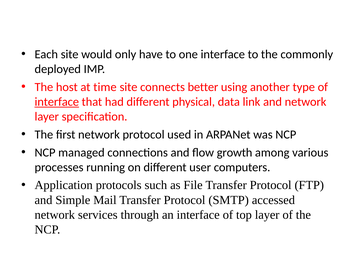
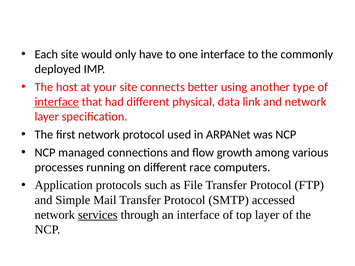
time: time -> your
user: user -> race
services underline: none -> present
